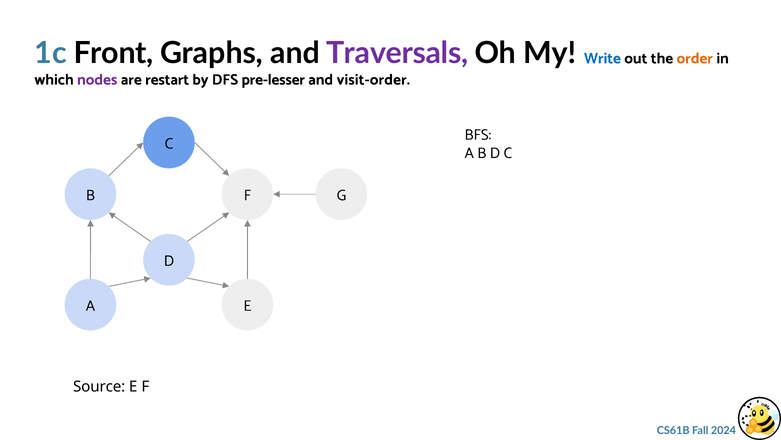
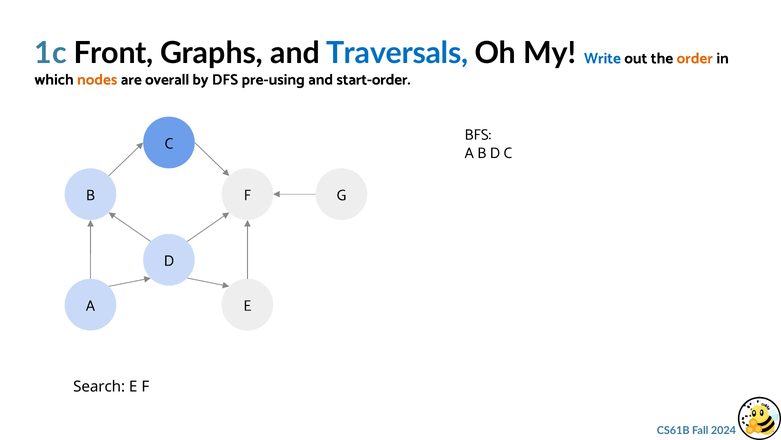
Traversals colour: purple -> blue
nodes colour: purple -> orange
restart: restart -> overall
pre-lesser: pre-lesser -> pre-using
visit-order: visit-order -> start-order
Source: Source -> Search
